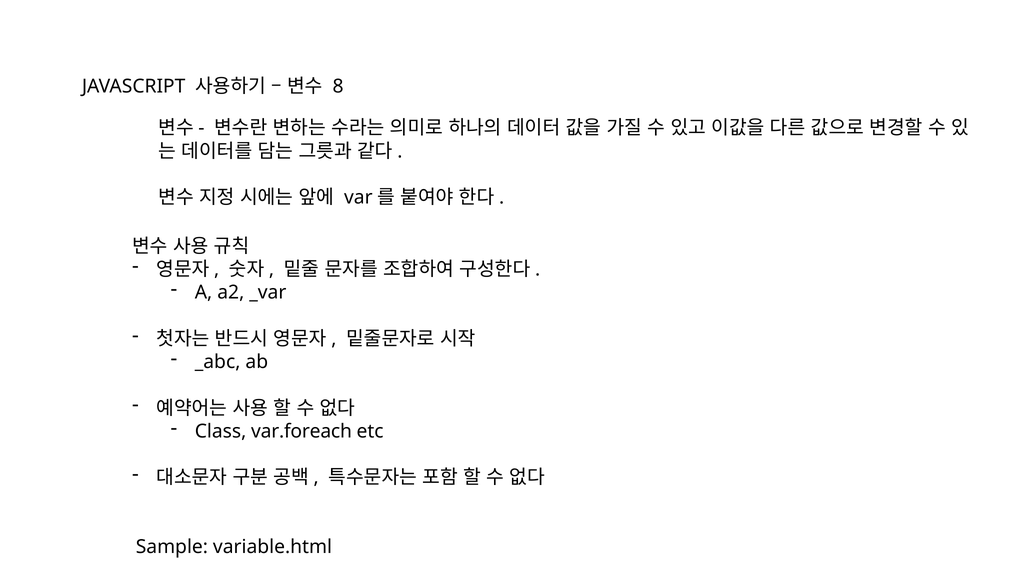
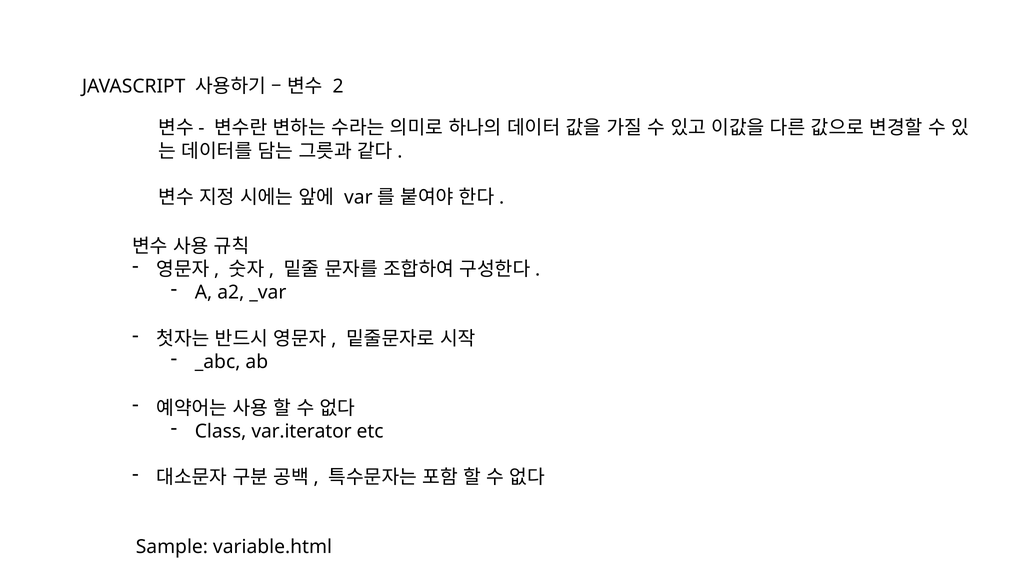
8: 8 -> 2
var.foreach: var.foreach -> var.iterator
